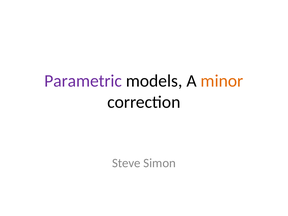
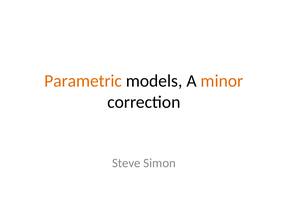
Parametric colour: purple -> orange
